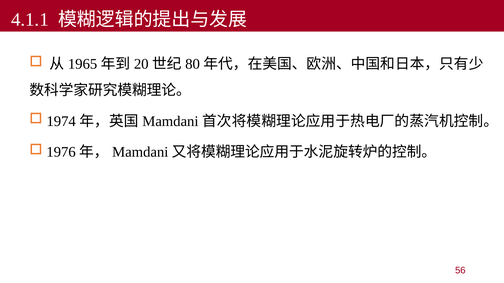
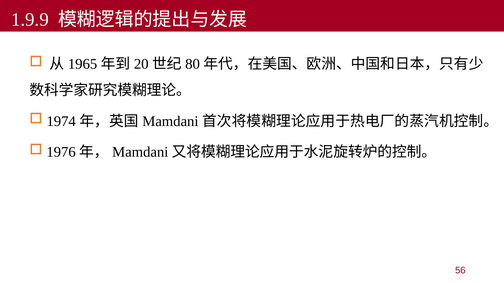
4.1.1: 4.1.1 -> 1.9.9
